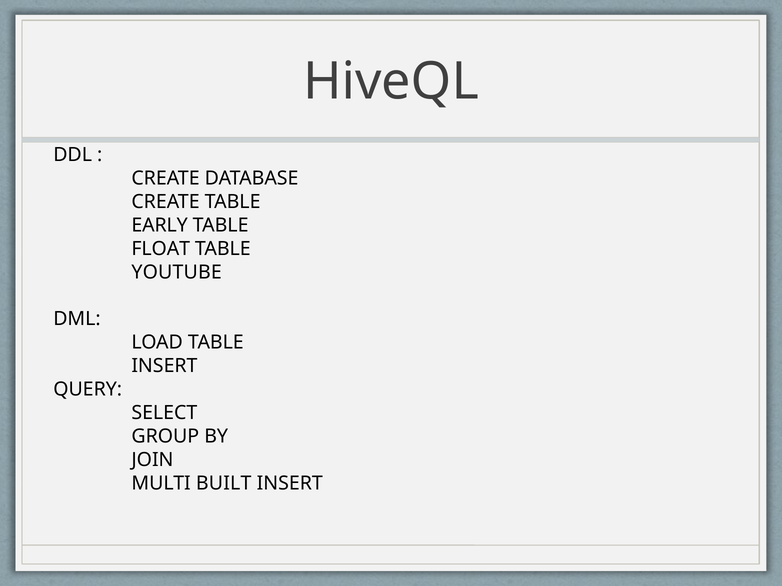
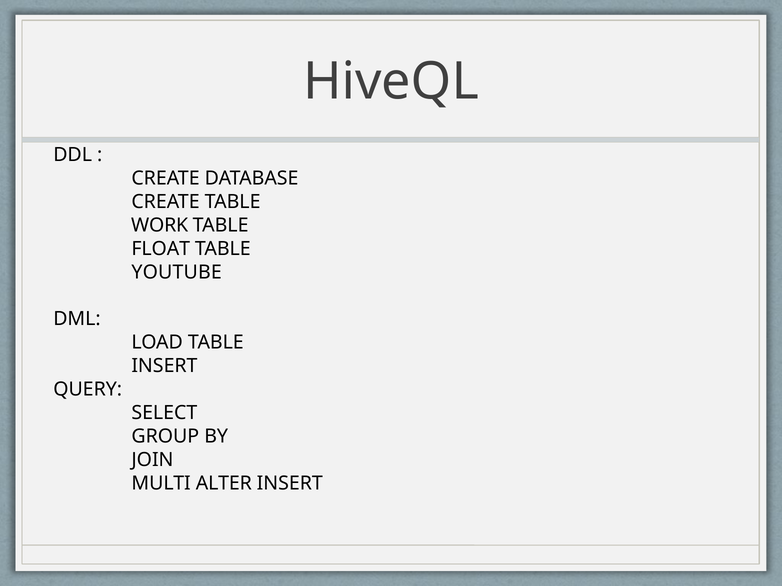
EARLY: EARLY -> WORK
BUILT: BUILT -> ALTER
